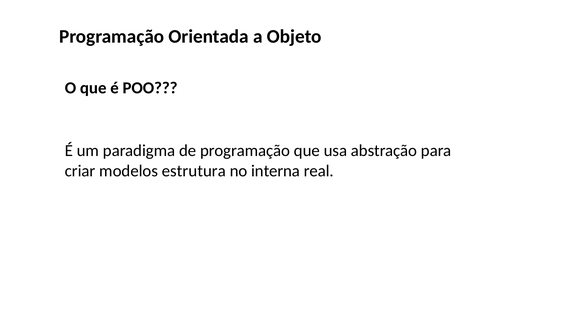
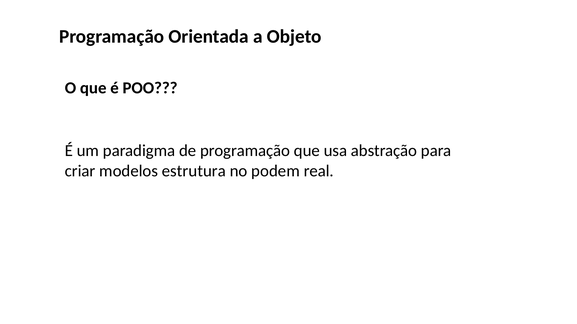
interna: interna -> podem
